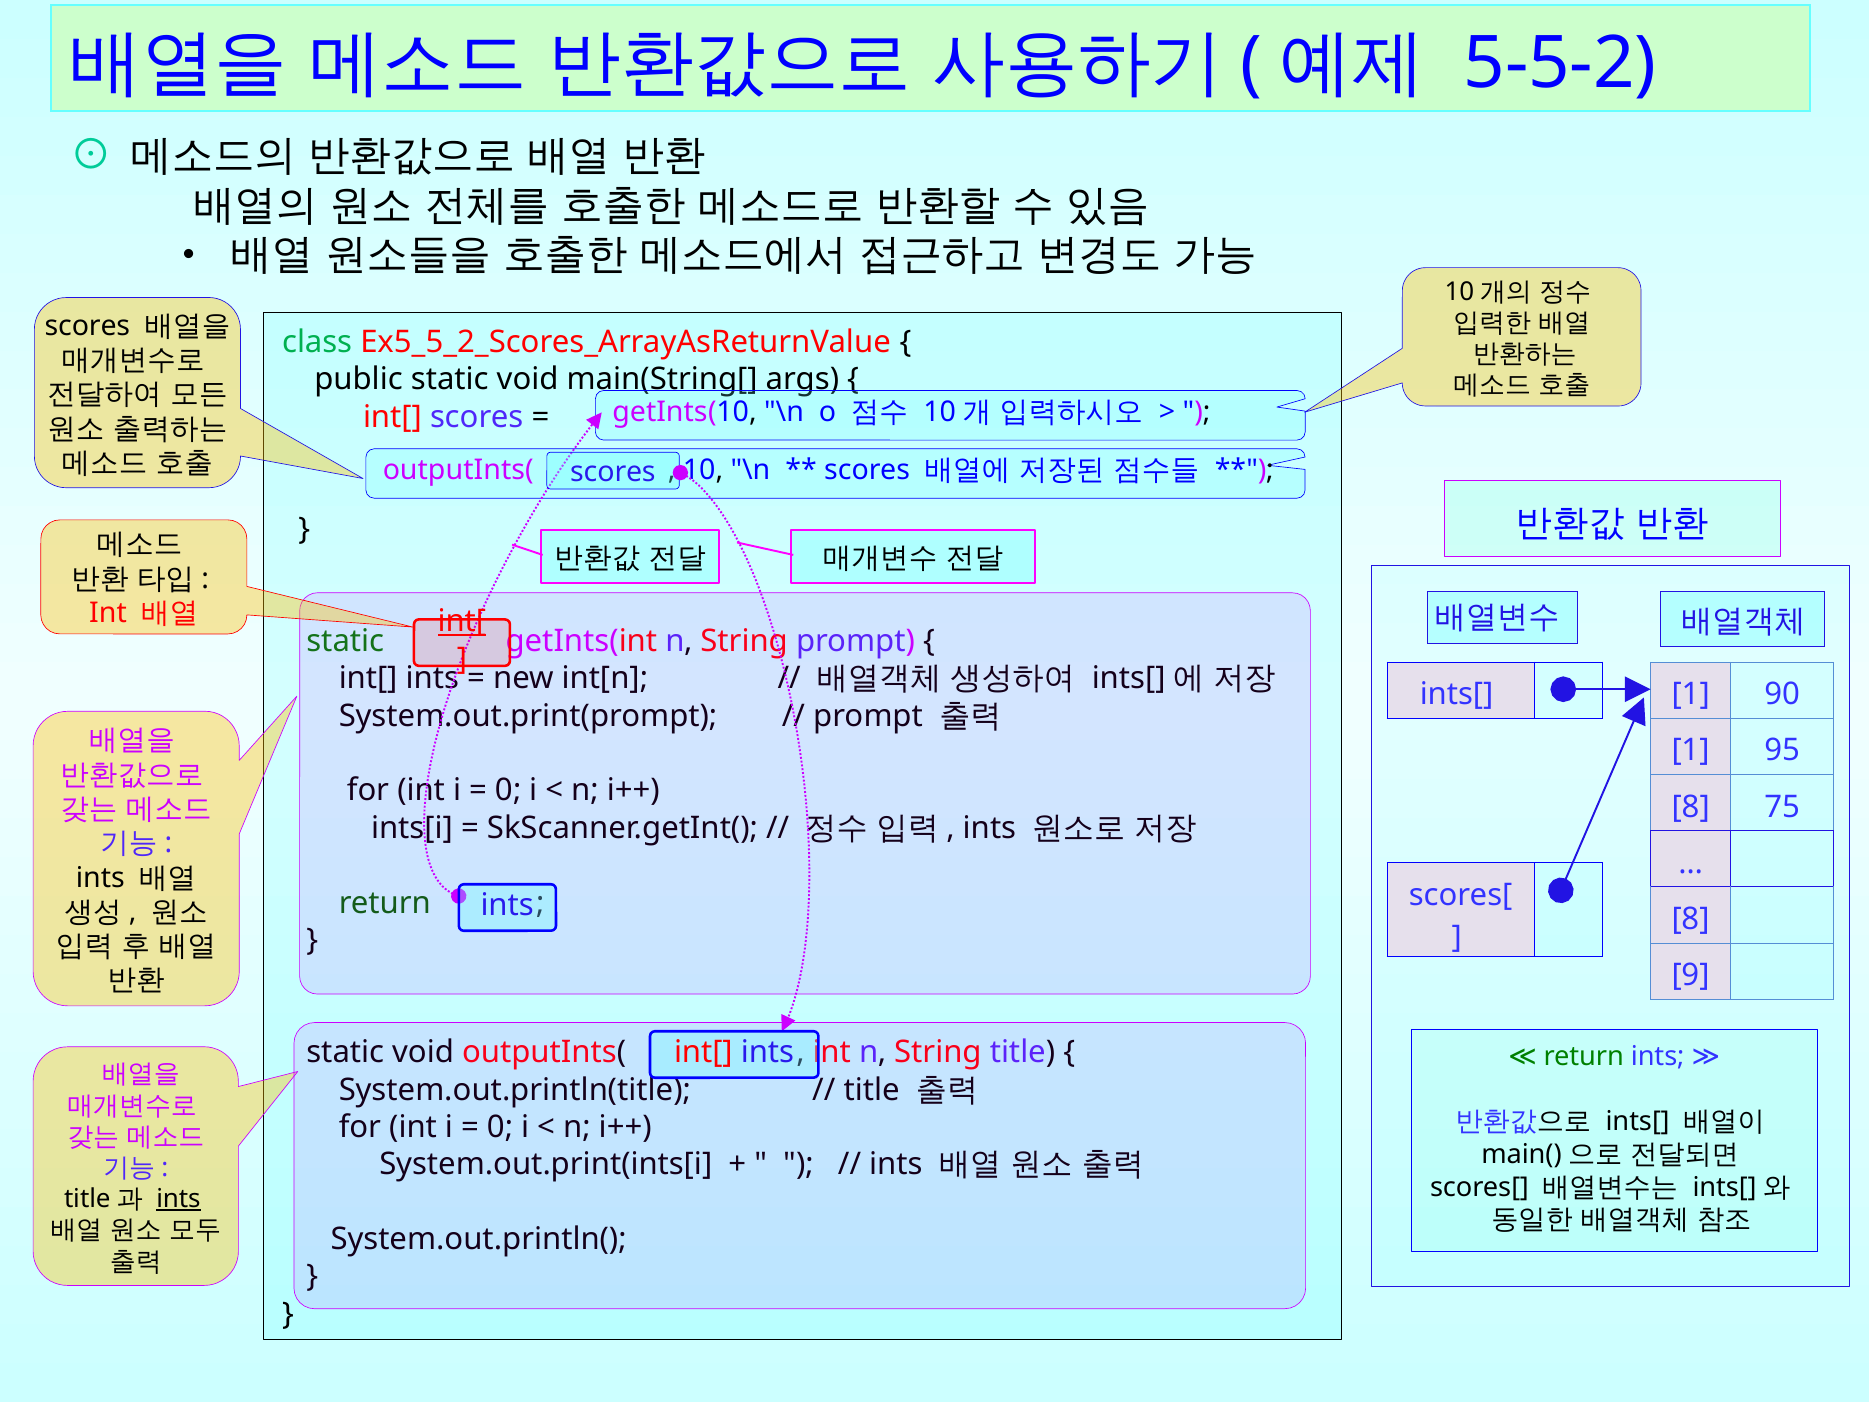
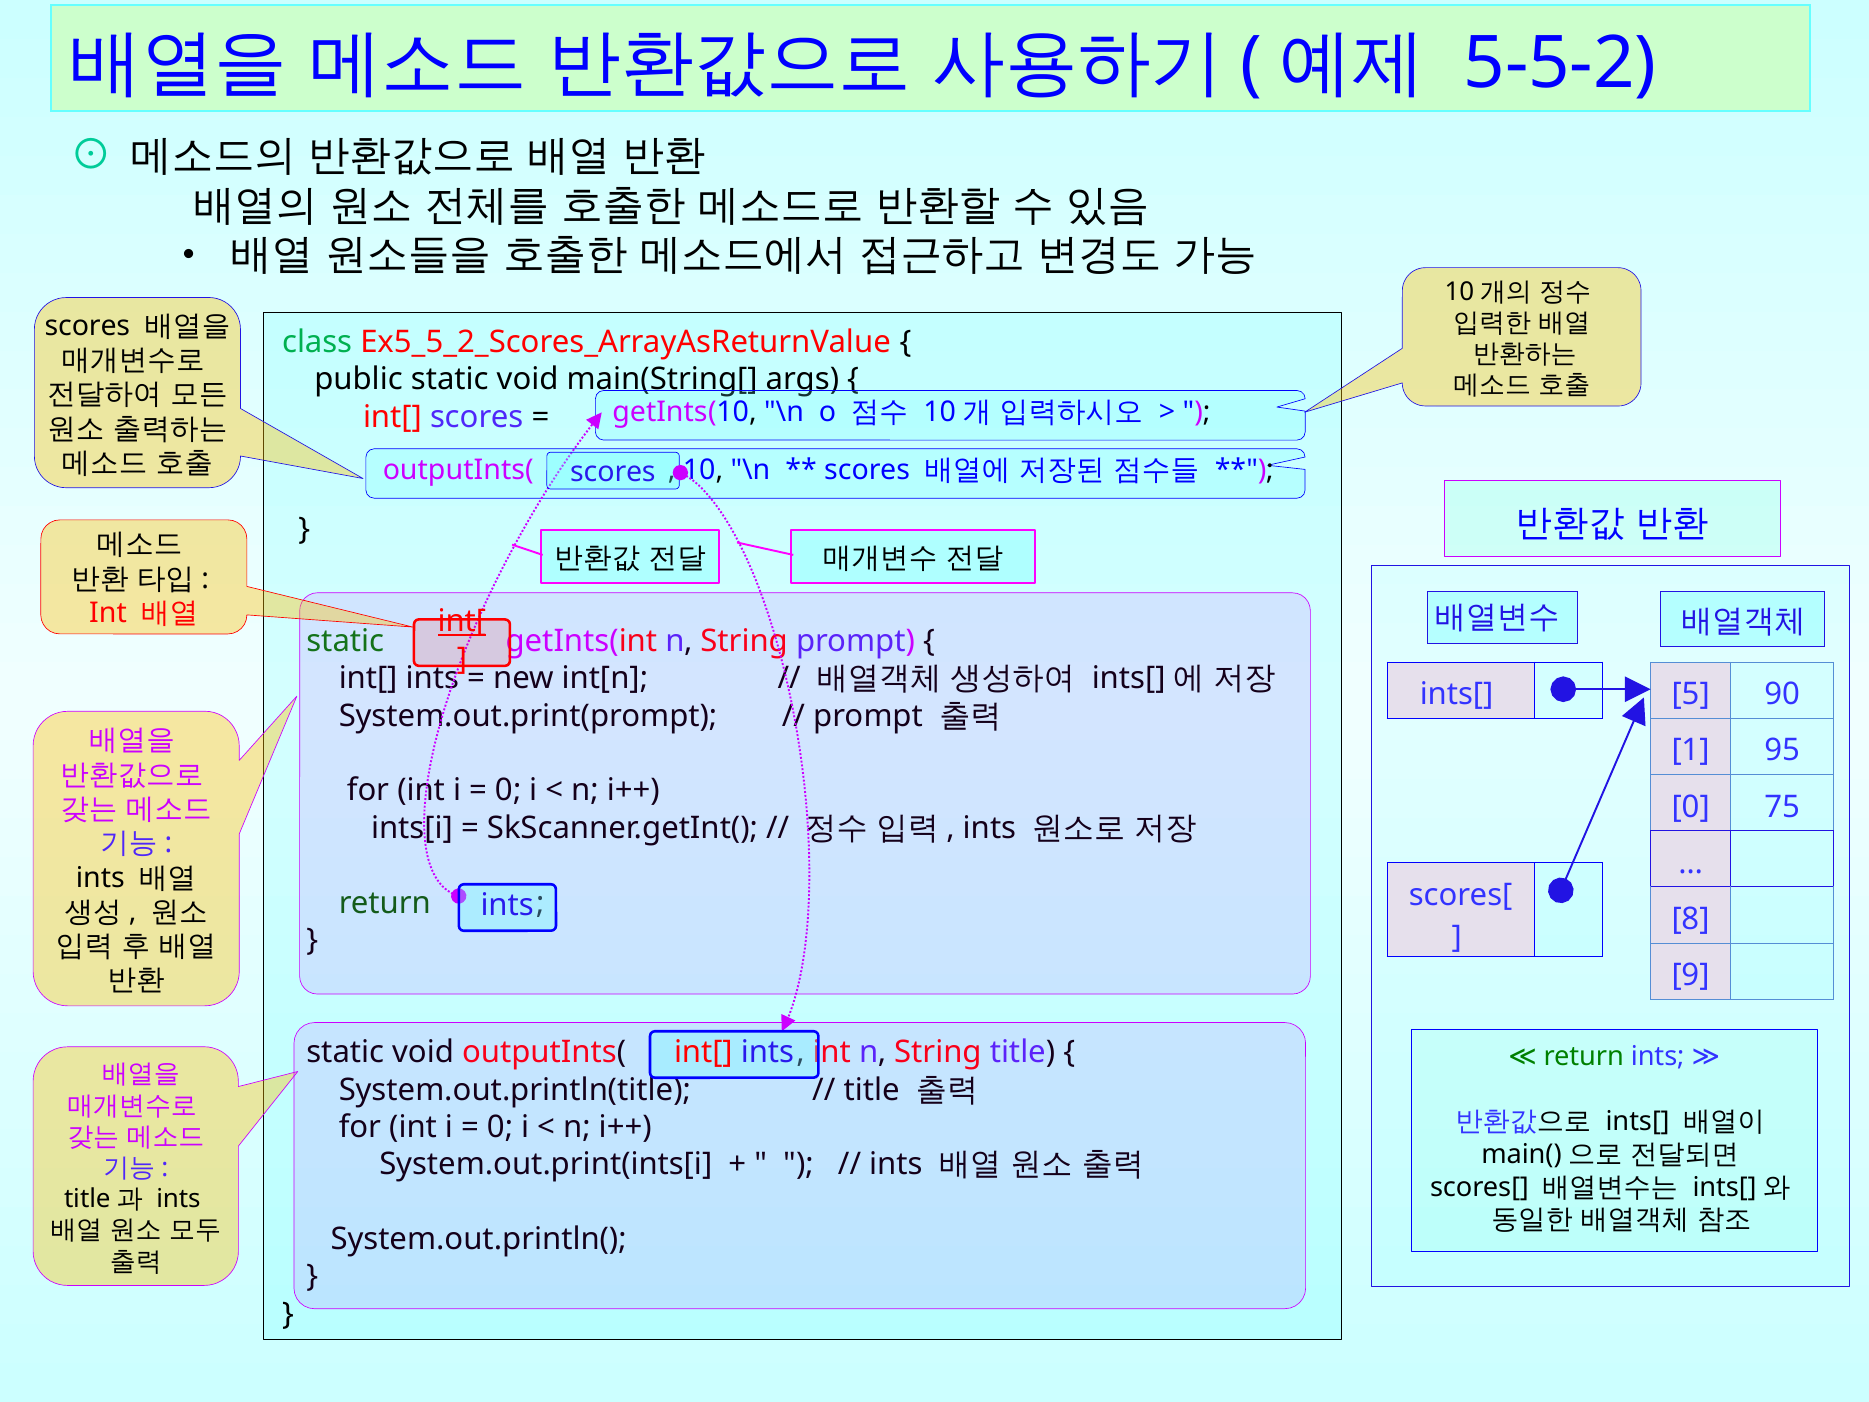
1 at (1691, 694): 1 -> 5
8 at (1691, 807): 8 -> 0
ints at (178, 1199) underline: present -> none
